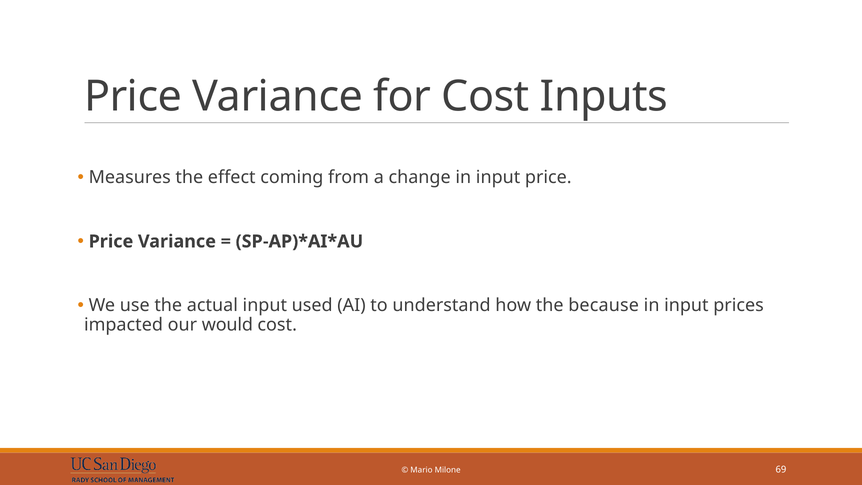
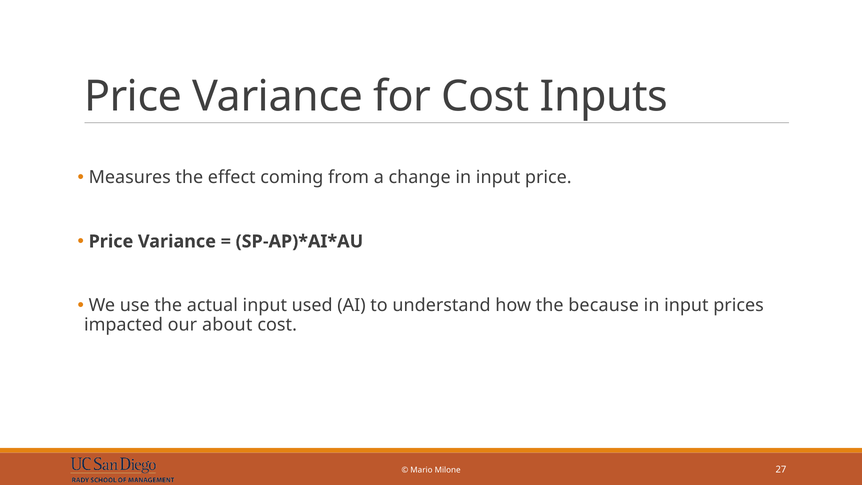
would: would -> about
69: 69 -> 27
